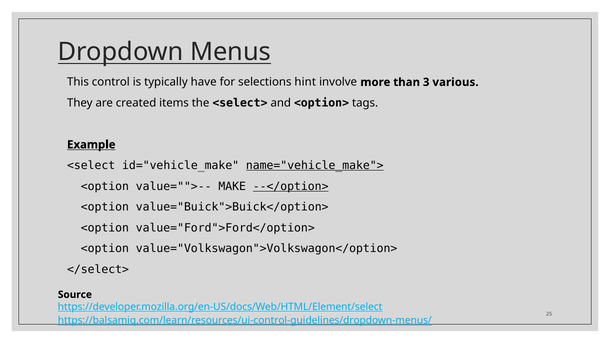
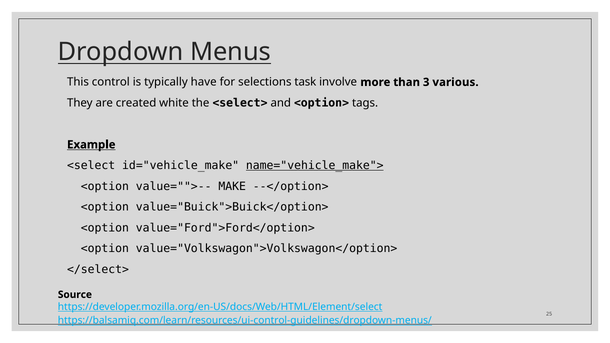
hint: hint -> task
items: items -> white
--</option> underline: present -> none
